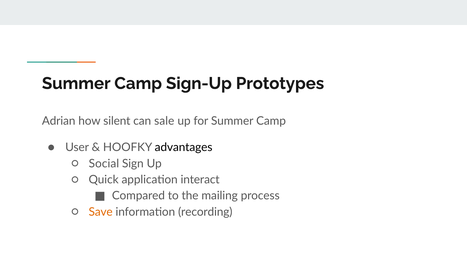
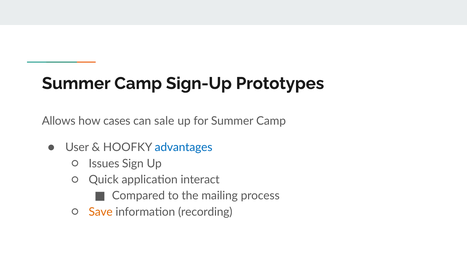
Adrian: Adrian -> Allows
silent: silent -> cases
advantages colour: black -> blue
Social: Social -> Issues
